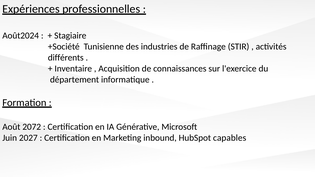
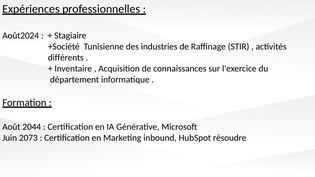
2072: 2072 -> 2044
2027: 2027 -> 2073
capables: capables -> résoudre
